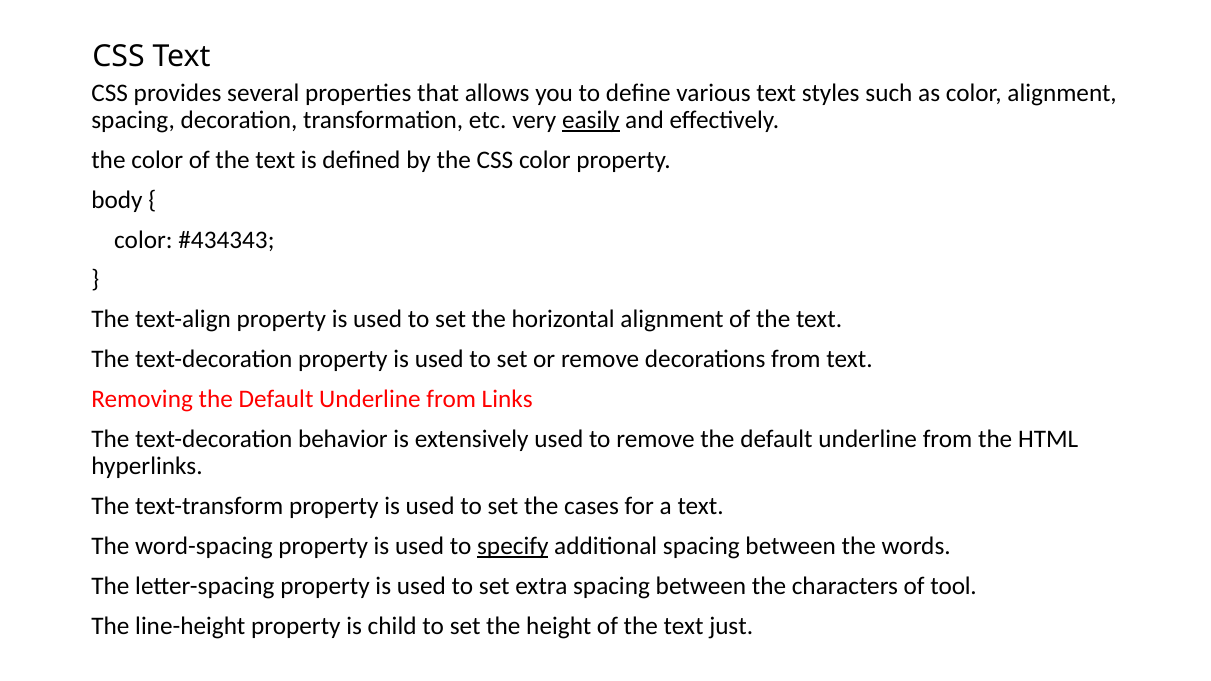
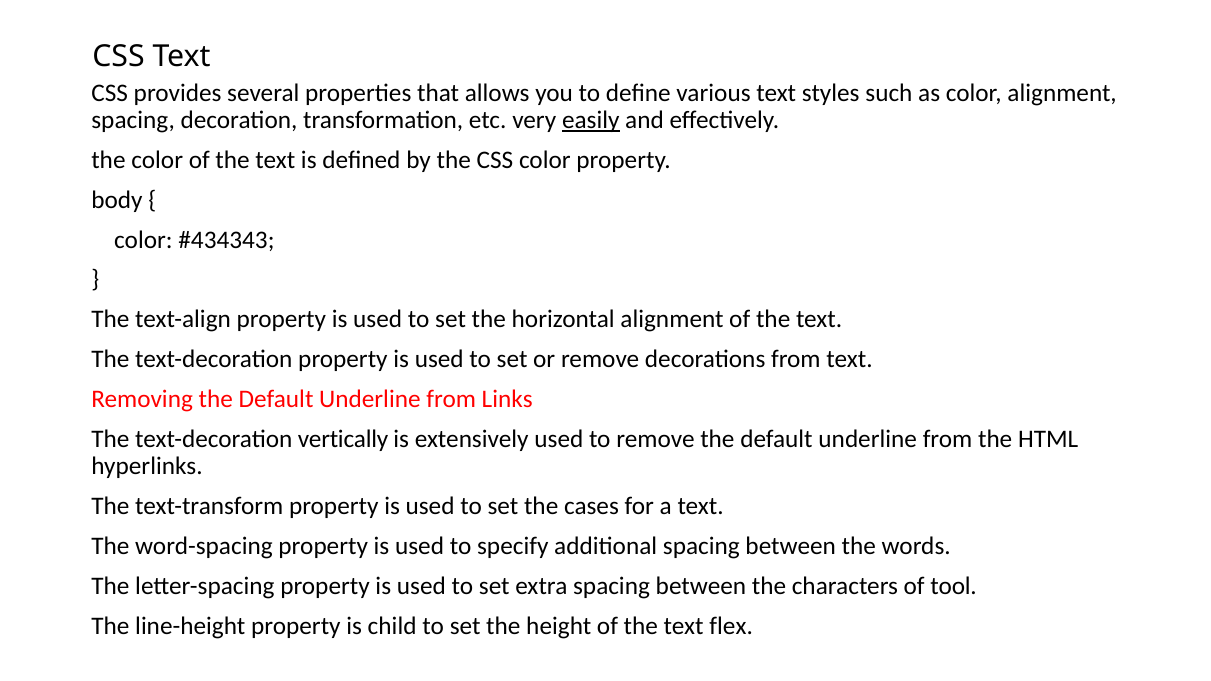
behavior: behavior -> vertically
specify underline: present -> none
just: just -> flex
